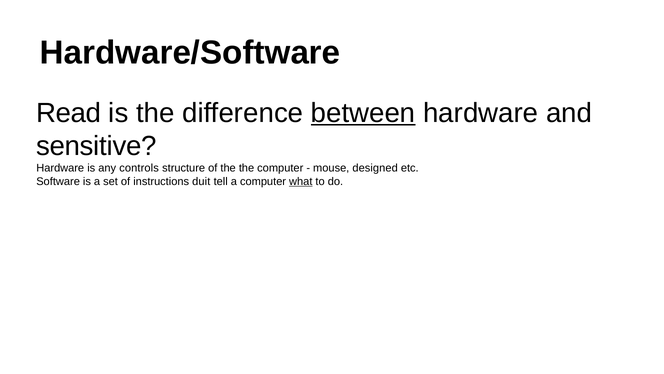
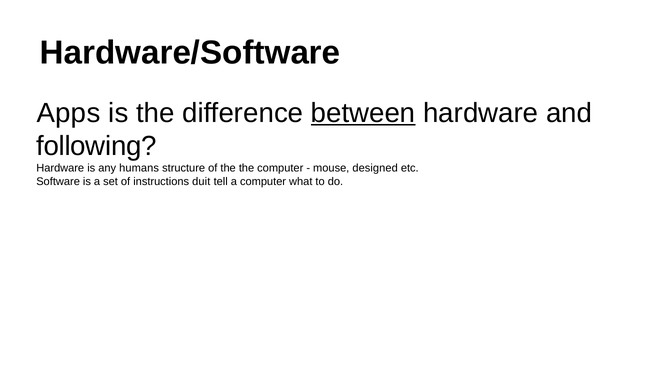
Read: Read -> Apps
sensitive: sensitive -> following
controls: controls -> humans
what underline: present -> none
